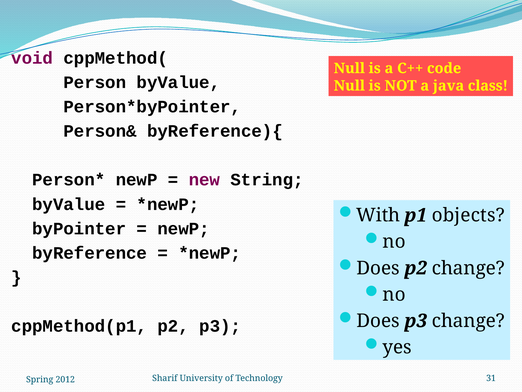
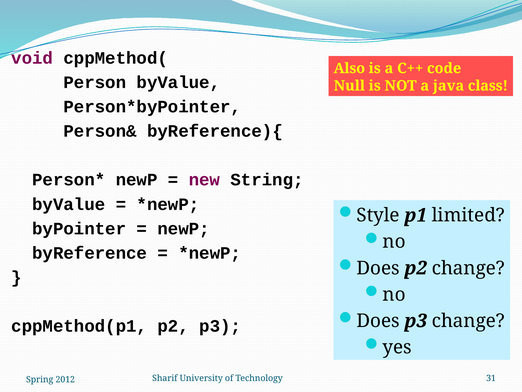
Null at (349, 68): Null -> Also
With: With -> Style
objects: objects -> limited
